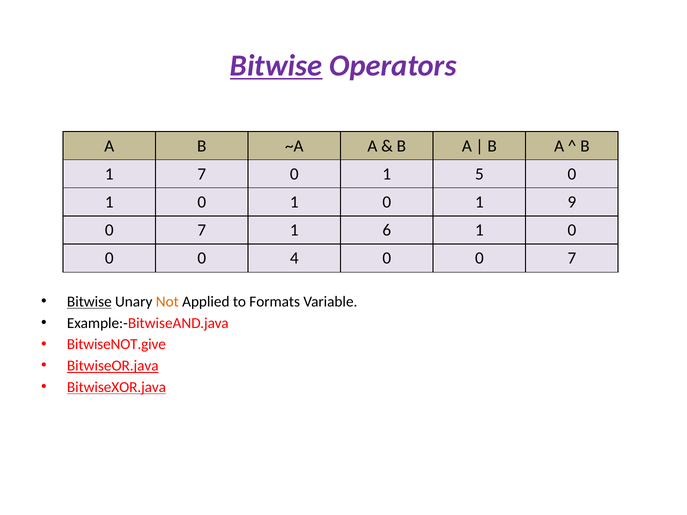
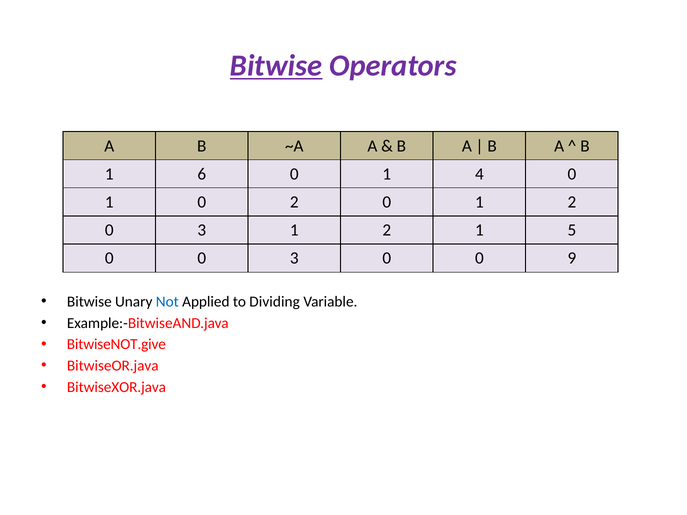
1 7: 7 -> 6
5: 5 -> 4
1 at (294, 202): 1 -> 2
0 1 9: 9 -> 2
7 at (202, 230): 7 -> 3
6 at (387, 230): 6 -> 2
0 at (572, 230): 0 -> 5
0 0 4: 4 -> 3
0 0 7: 7 -> 9
Bitwise at (89, 302) underline: present -> none
Not colour: orange -> blue
Formats: Formats -> Dividing
BitwiseOR.java underline: present -> none
BitwiseXOR.java underline: present -> none
